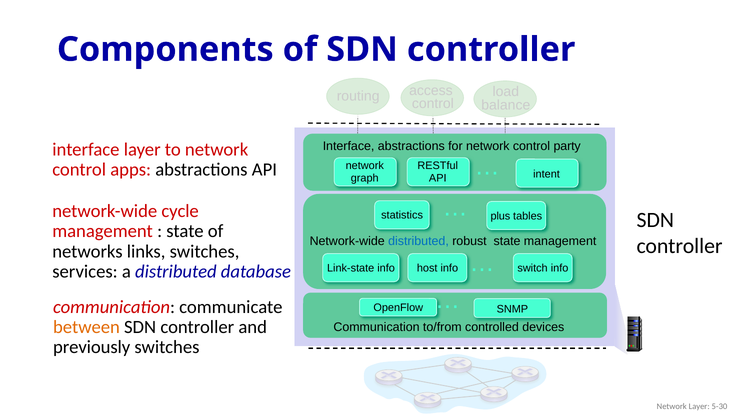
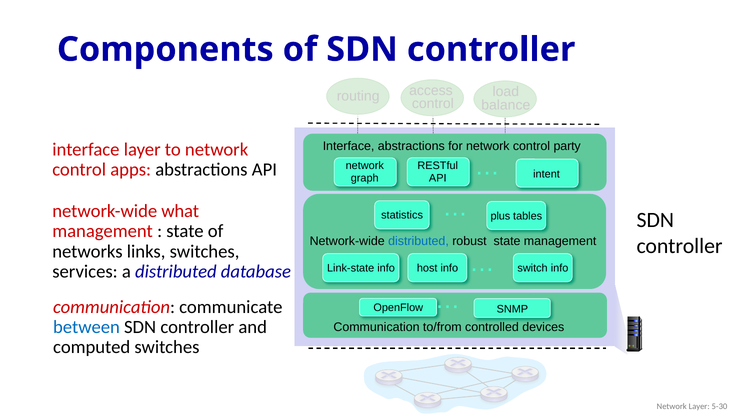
cycle: cycle -> what
between colour: orange -> blue
previously: previously -> computed
